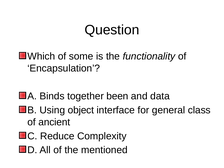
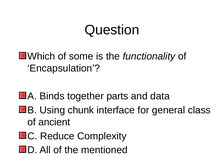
been: been -> parts
object: object -> chunk
